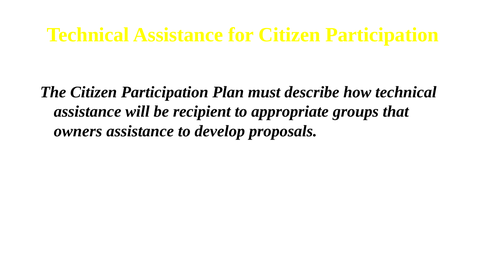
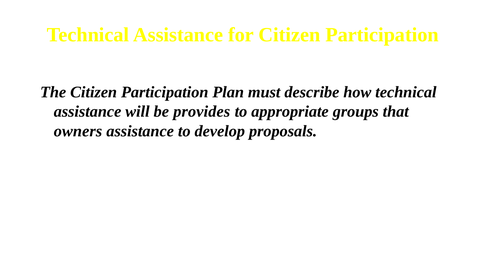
recipient: recipient -> provides
